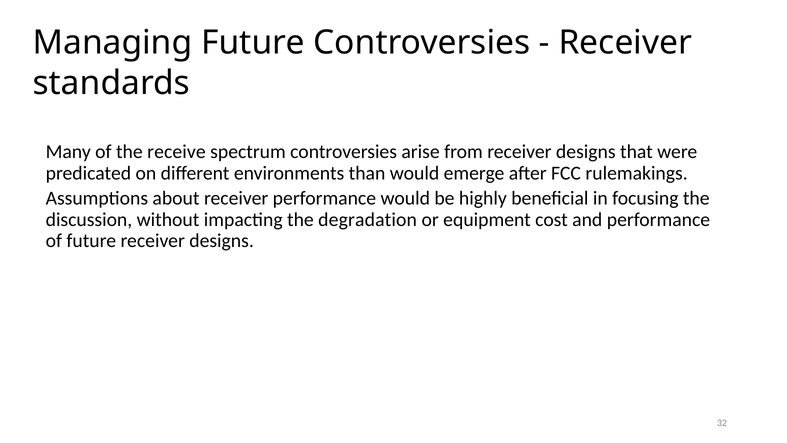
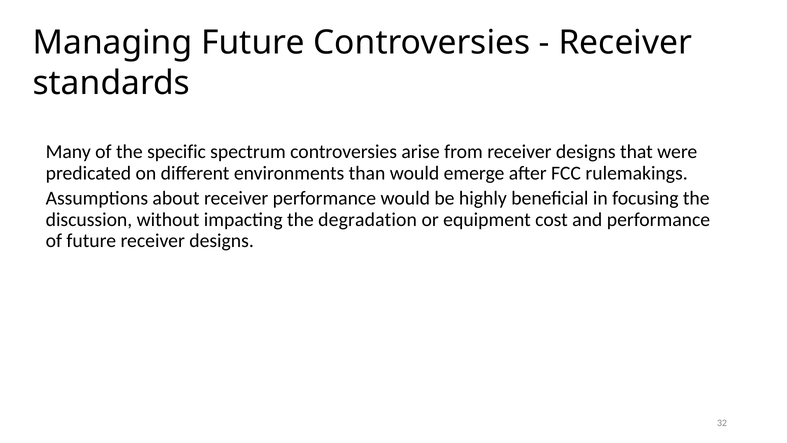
receive: receive -> specific
